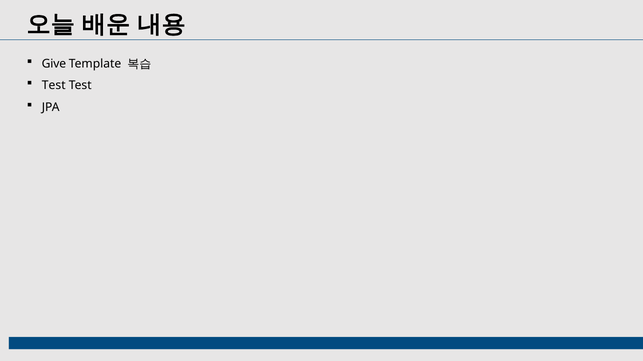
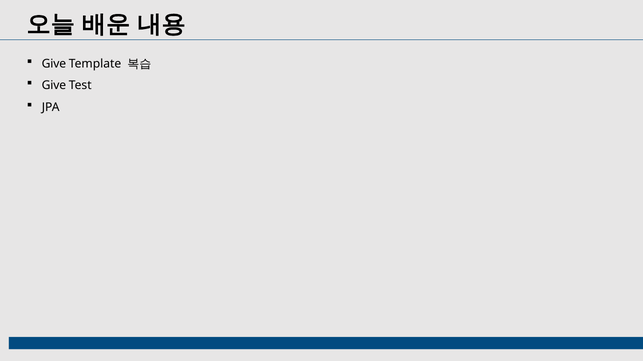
Test at (54, 86): Test -> Give
